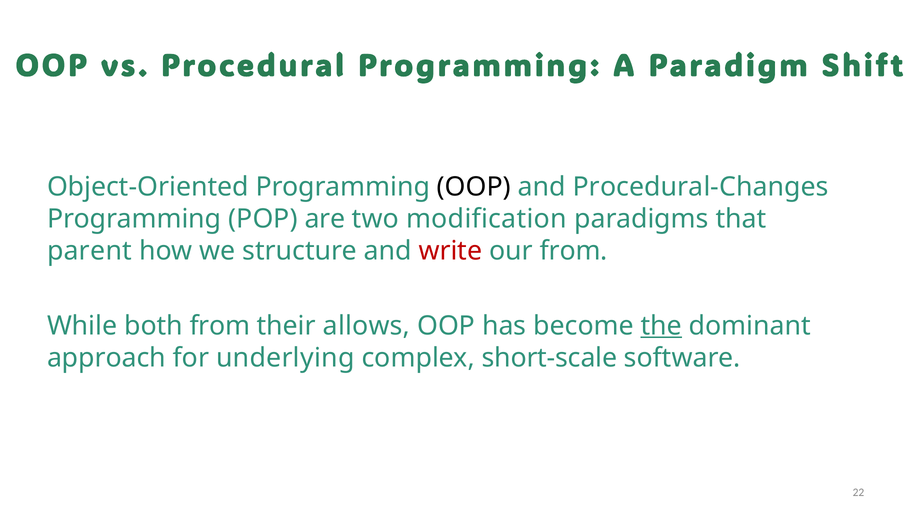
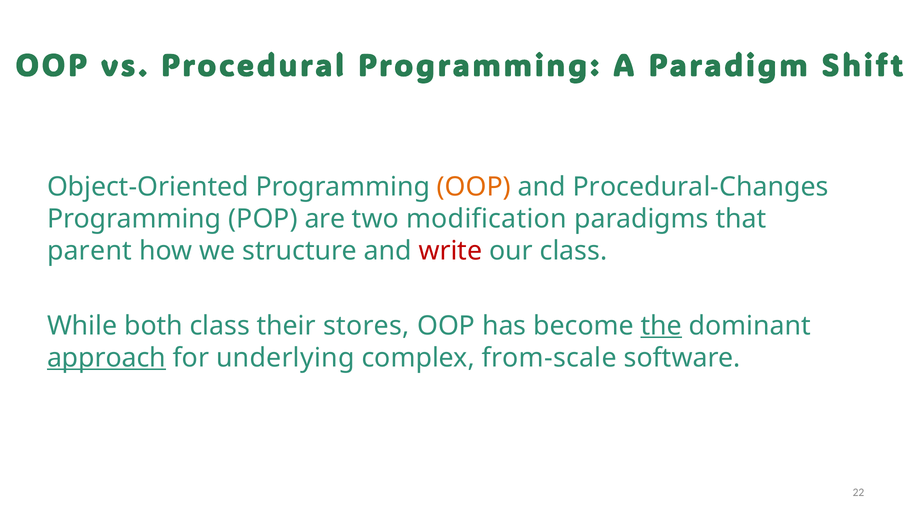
OOP at (474, 187) colour: black -> orange
our from: from -> class
both from: from -> class
allows: allows -> stores
approach underline: none -> present
short-scale: short-scale -> from-scale
